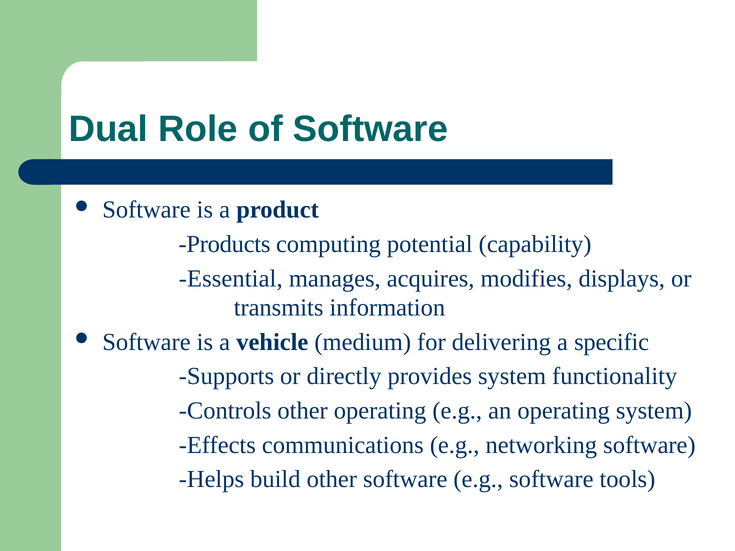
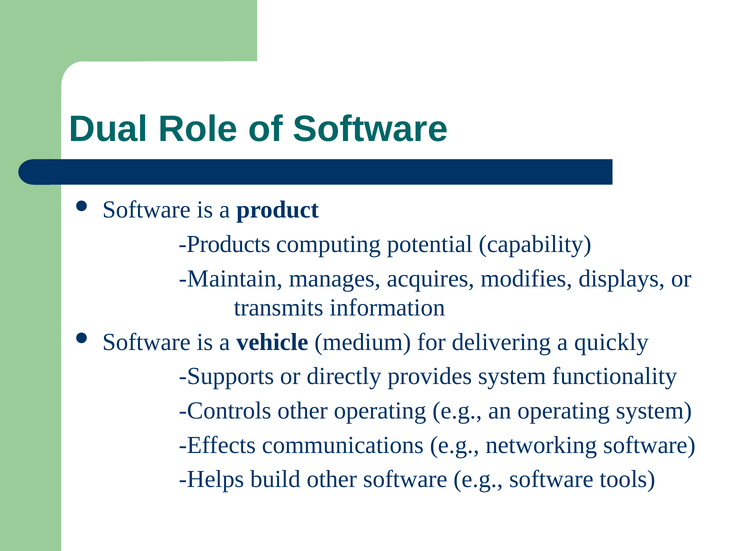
Essential: Essential -> Maintain
specific: specific -> quickly
